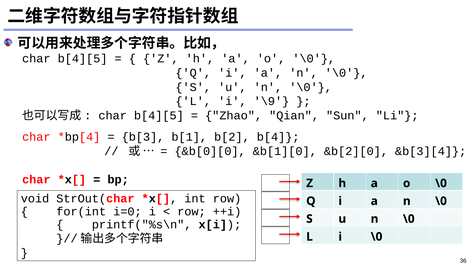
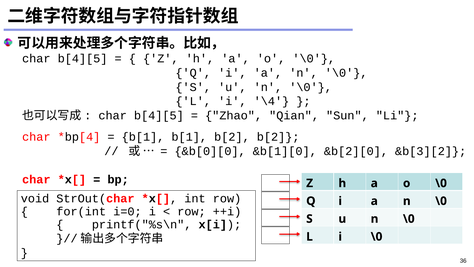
\9: \9 -> \4
b[3 at (143, 137): b[3 -> b[1
b[2 b[4: b[4 -> b[2
&b[3][4: &b[3][4 -> &b[3][2
